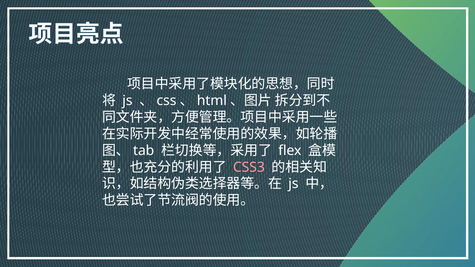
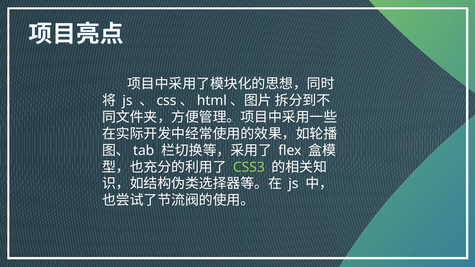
CSS3 colour: pink -> light green
